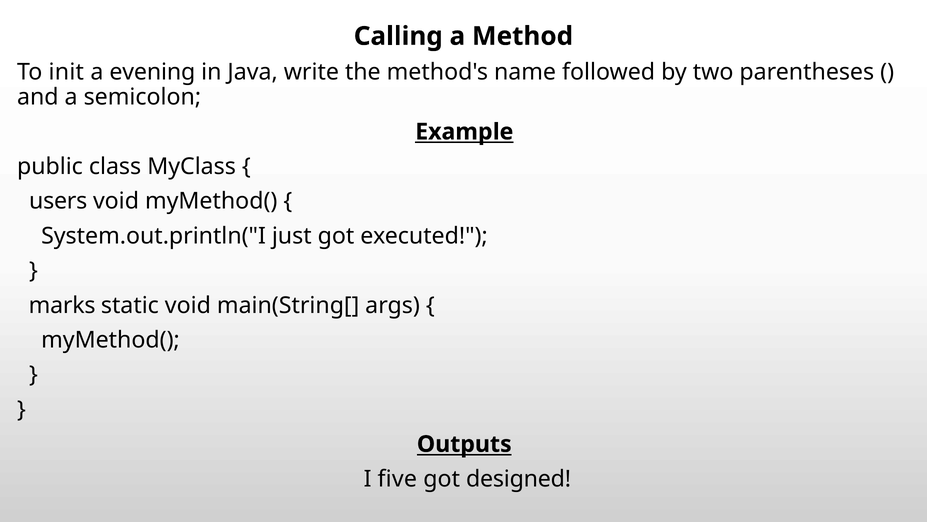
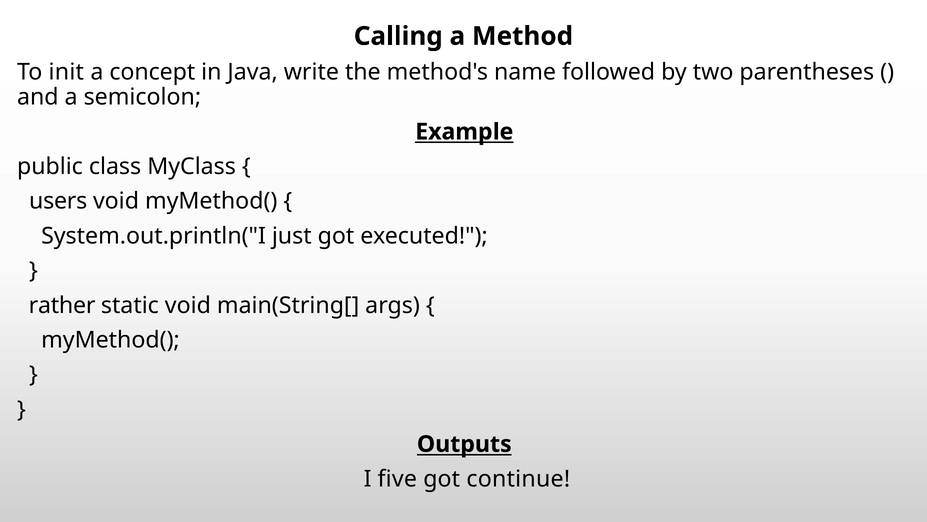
evening: evening -> concept
marks: marks -> rather
designed: designed -> continue
